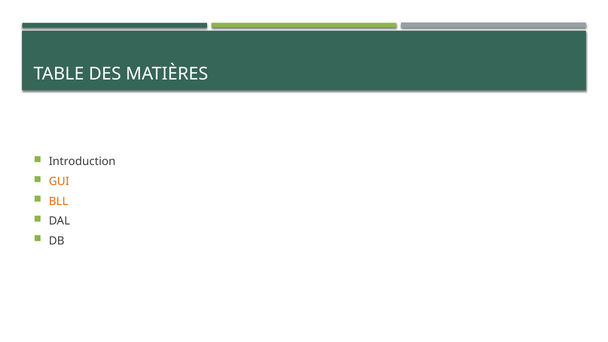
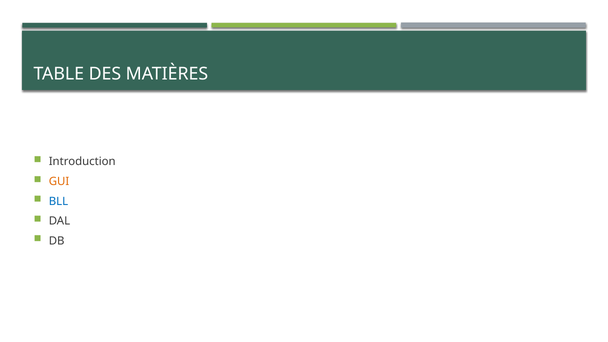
BLL colour: orange -> blue
